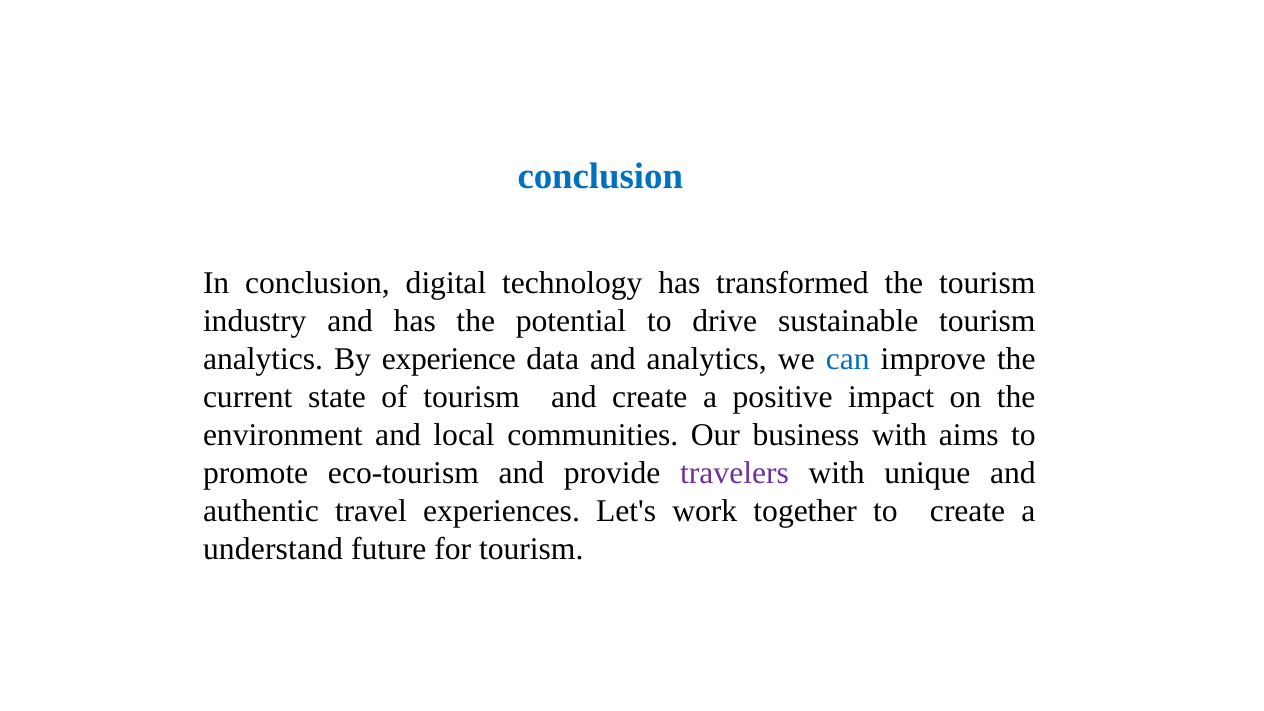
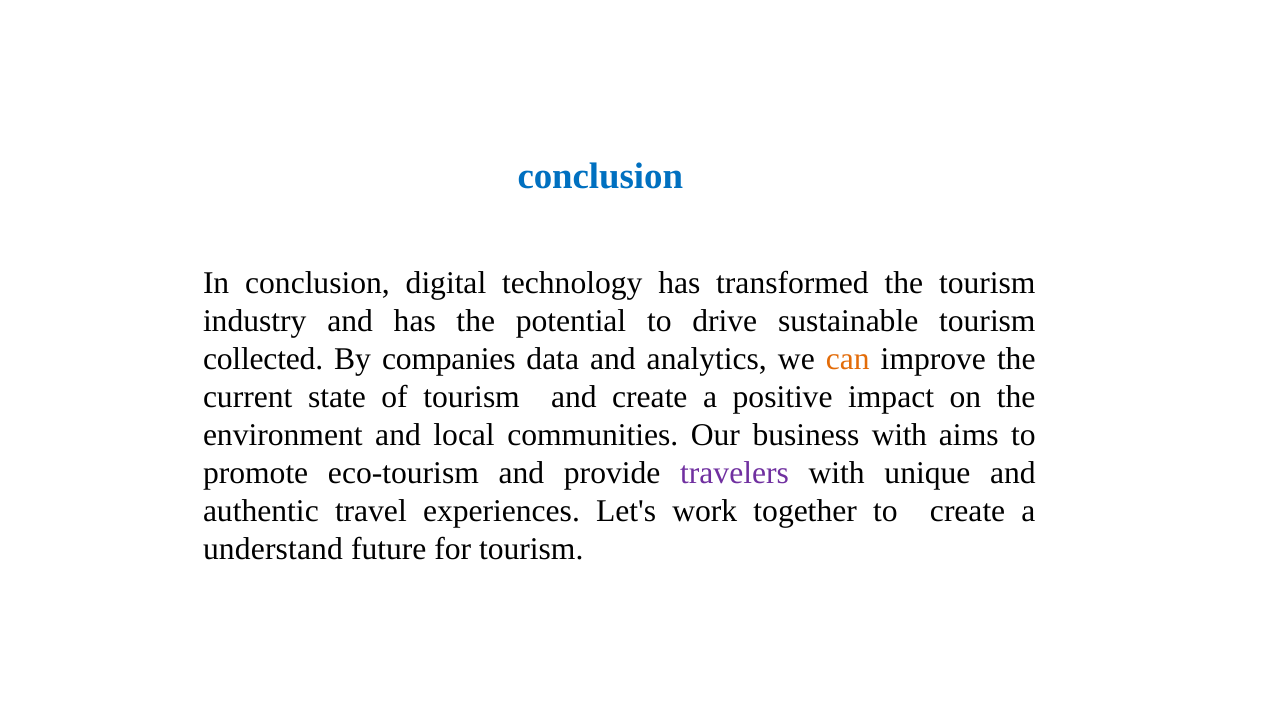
analytics at (263, 359): analytics -> collected
experience: experience -> companies
can colour: blue -> orange
